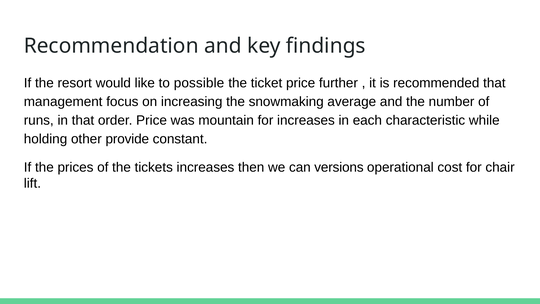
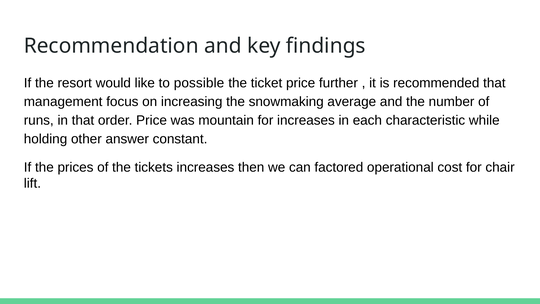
provide: provide -> answer
versions: versions -> factored
